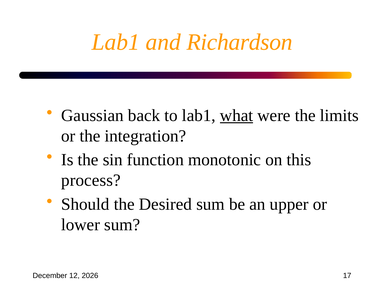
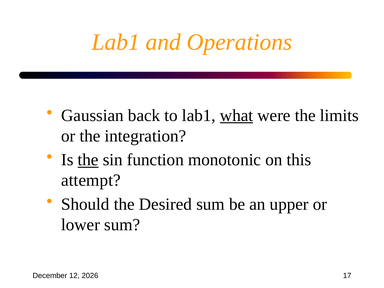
Richardson: Richardson -> Operations
the at (88, 160) underline: none -> present
process: process -> attempt
